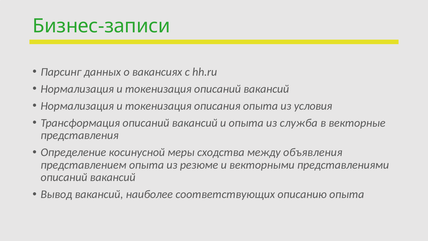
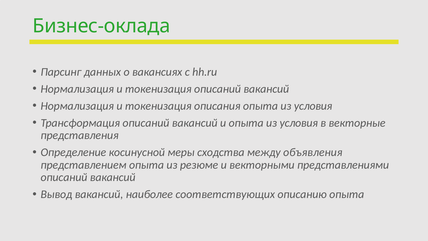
Бизнес-записи: Бизнес-записи -> Бизнес-оклада
и опыта из служба: служба -> условия
